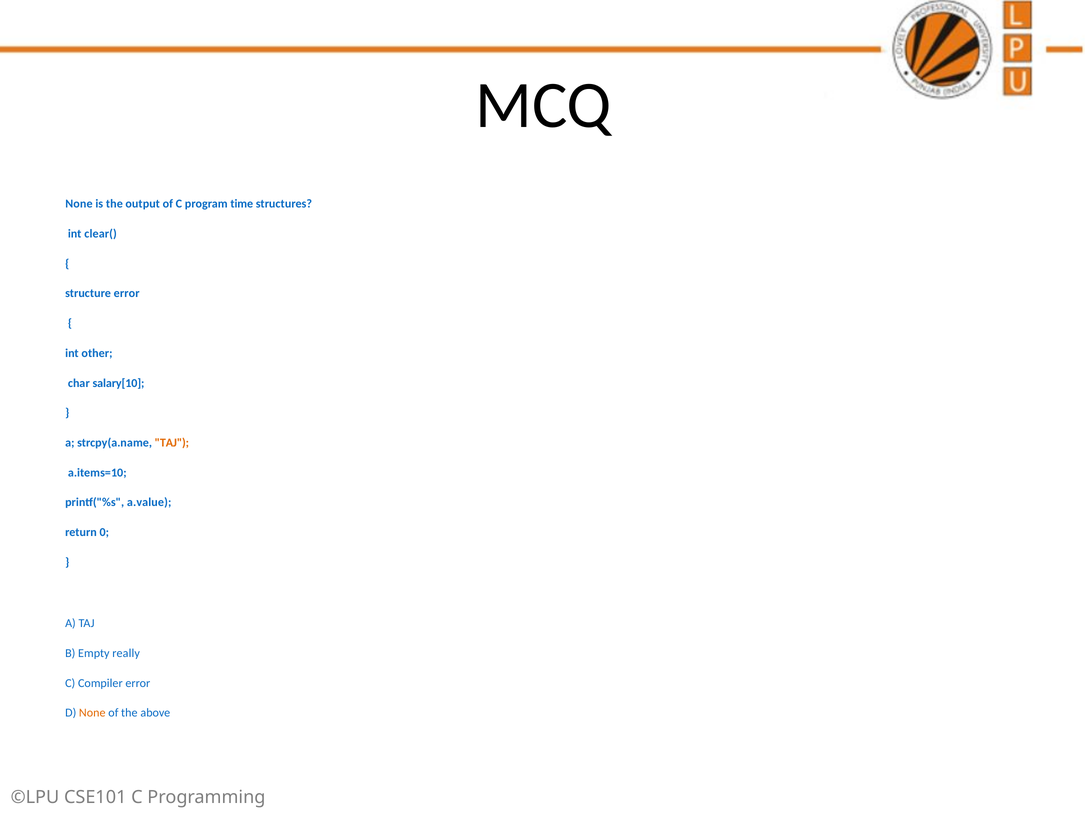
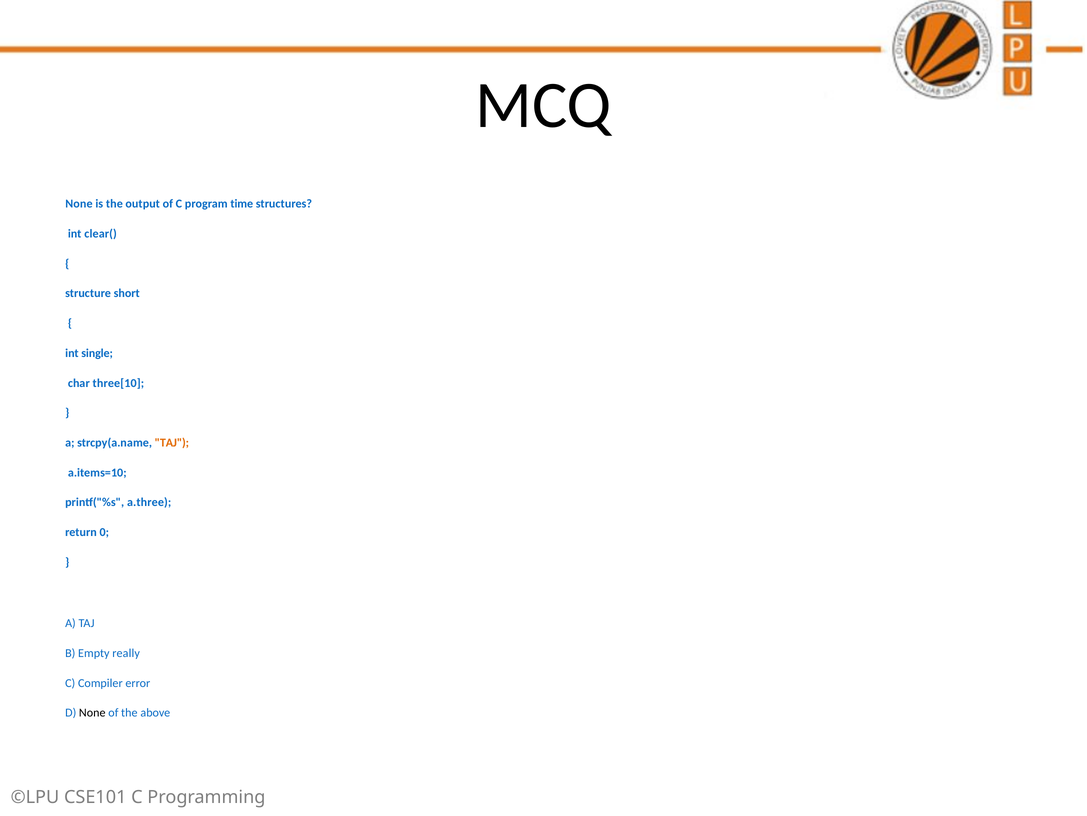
structure error: error -> short
other: other -> single
salary[10: salary[10 -> three[10
a.value: a.value -> a.three
None at (92, 712) colour: orange -> black
